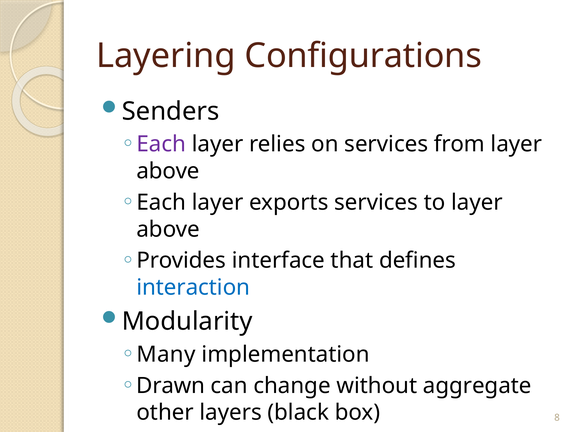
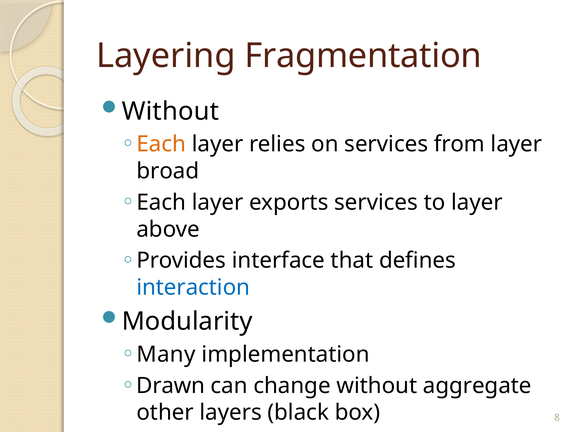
Configurations: Configurations -> Fragmentation
Senders at (171, 111): Senders -> Without
Each at (161, 144) colour: purple -> orange
above at (168, 171): above -> broad
